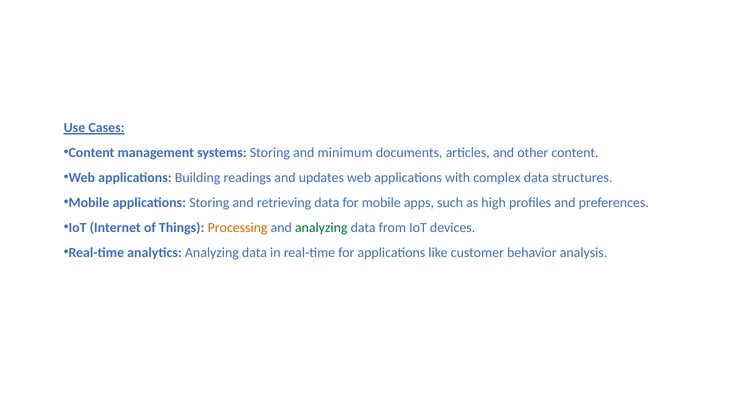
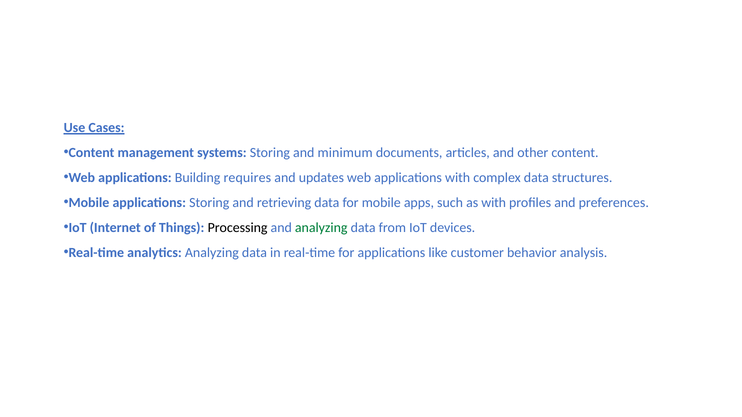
readings: readings -> requires
as high: high -> with
Processing colour: orange -> black
